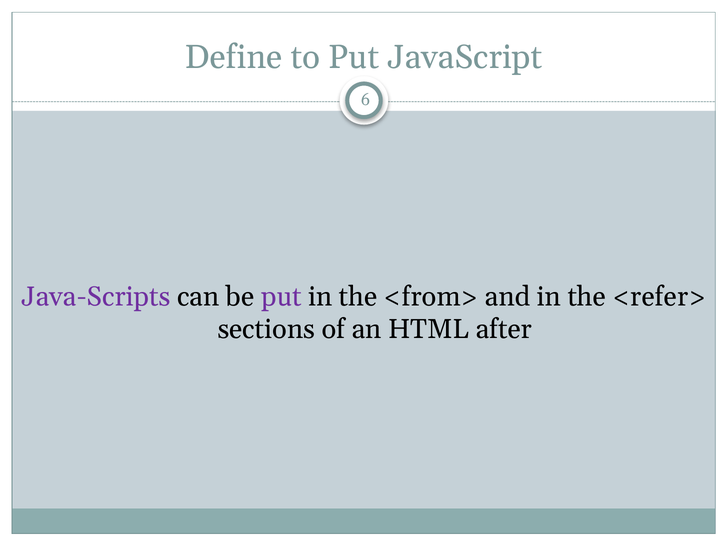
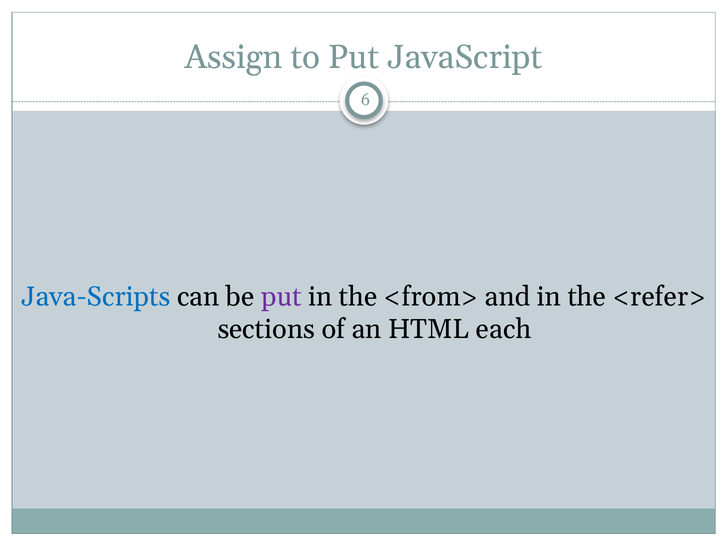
Define: Define -> Assign
Java-Scripts colour: purple -> blue
after: after -> each
